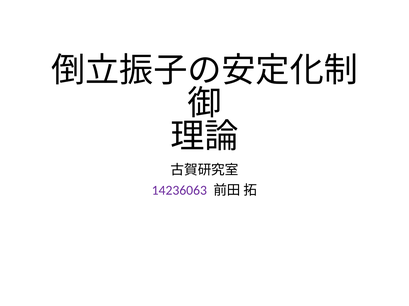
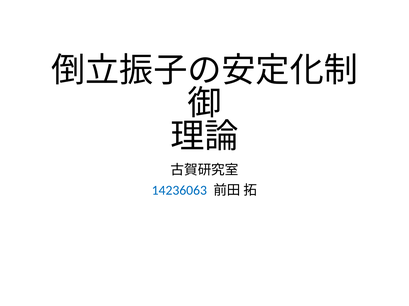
14236063 colour: purple -> blue
